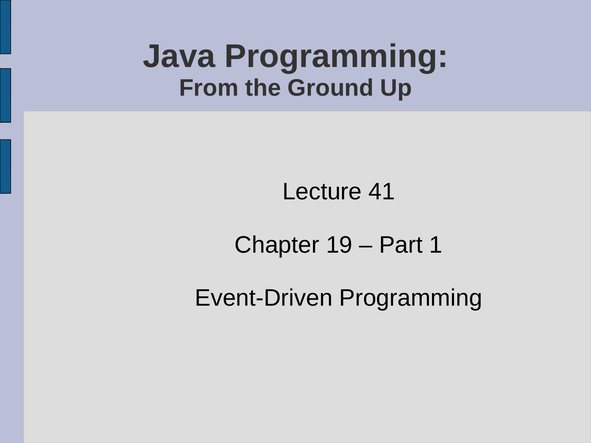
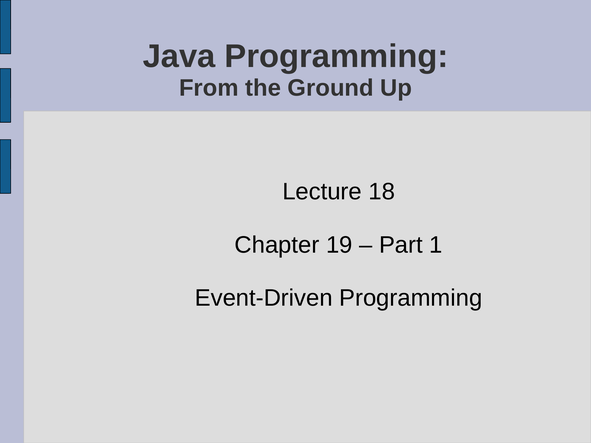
41: 41 -> 18
